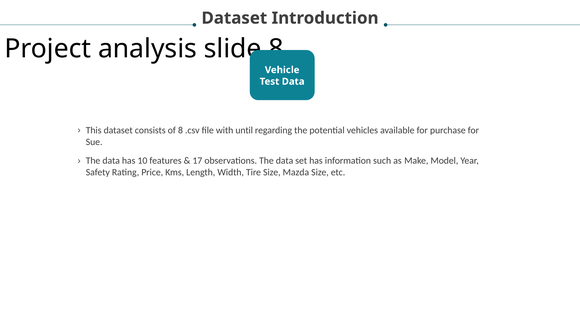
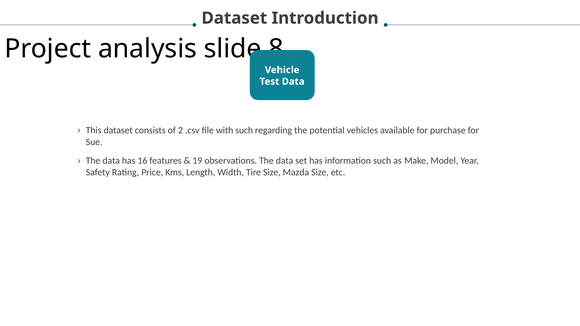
of 8: 8 -> 2
with until: until -> such
10: 10 -> 16
17: 17 -> 19
